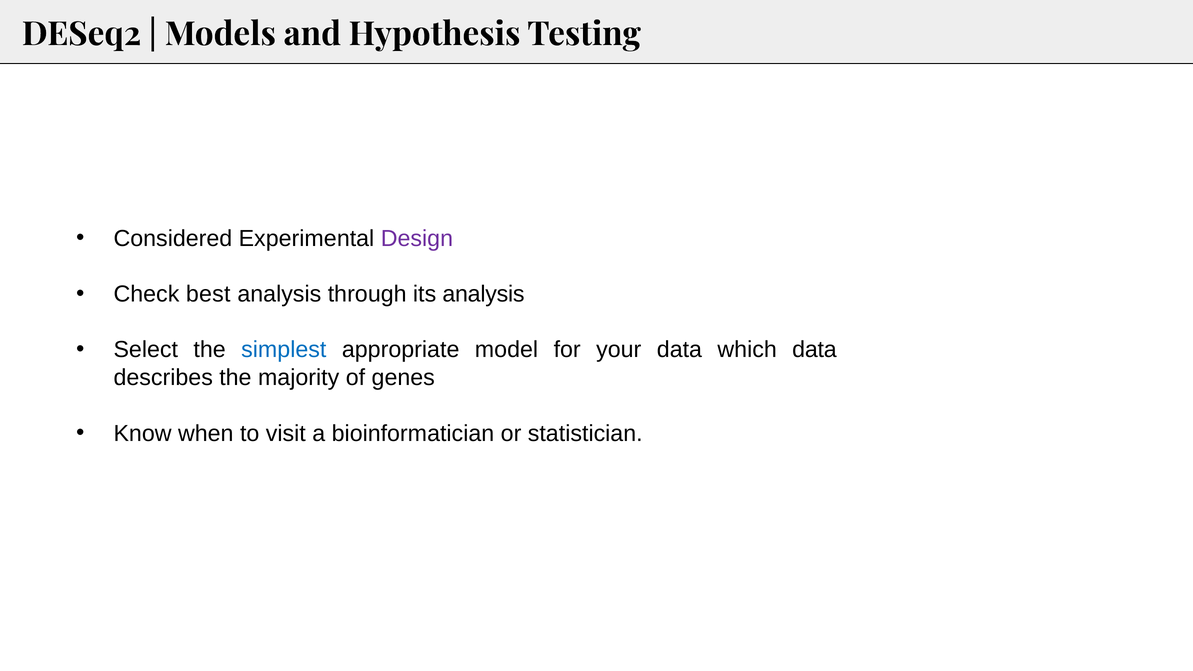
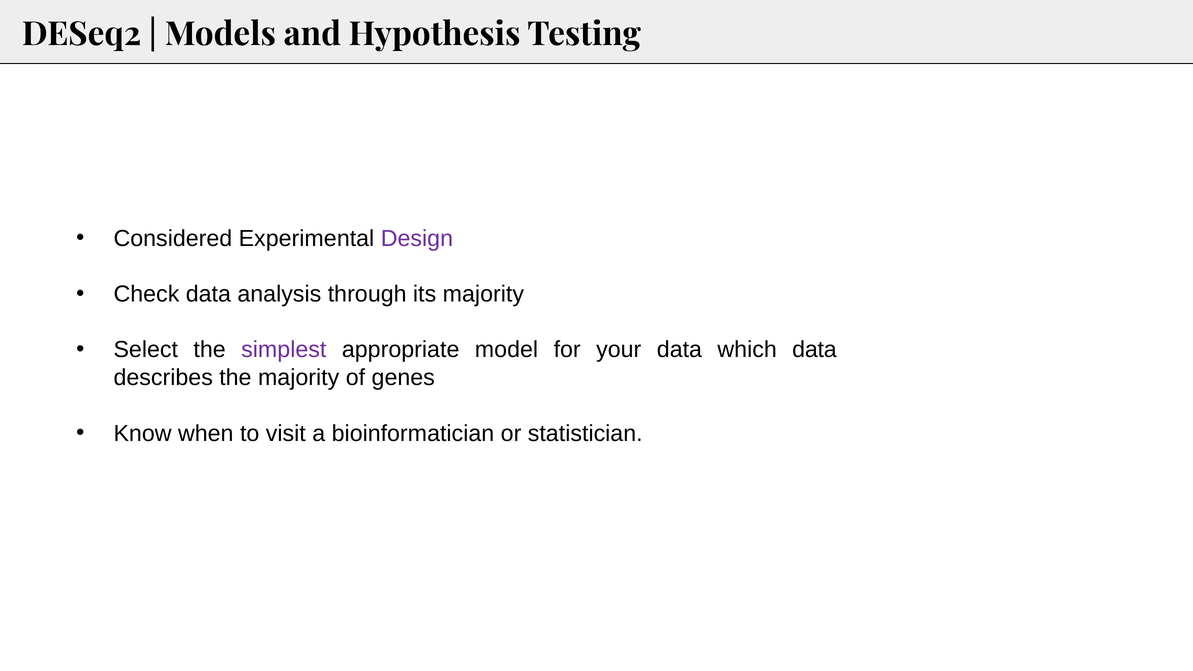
Check best: best -> data
its analysis: analysis -> majority
simplest colour: blue -> purple
